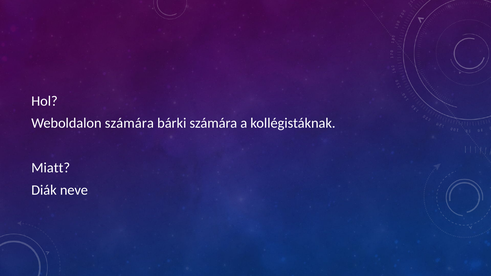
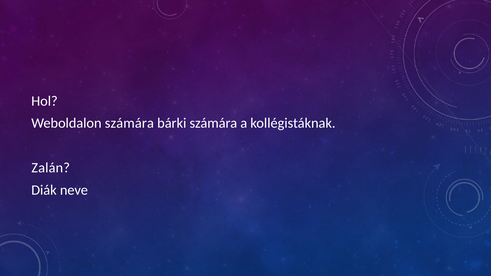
Miatt: Miatt -> Zalán
